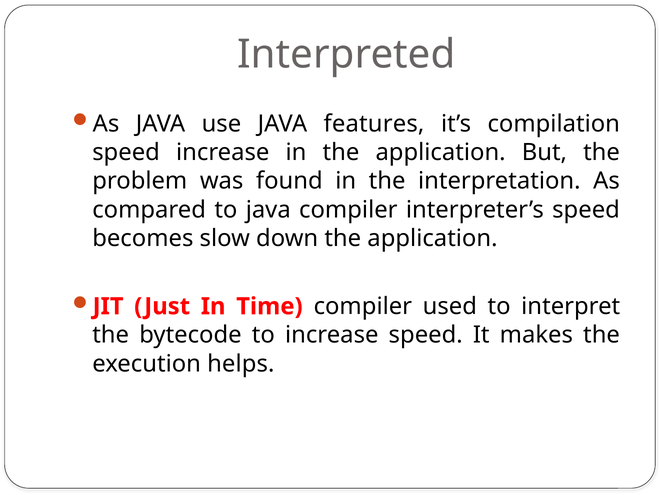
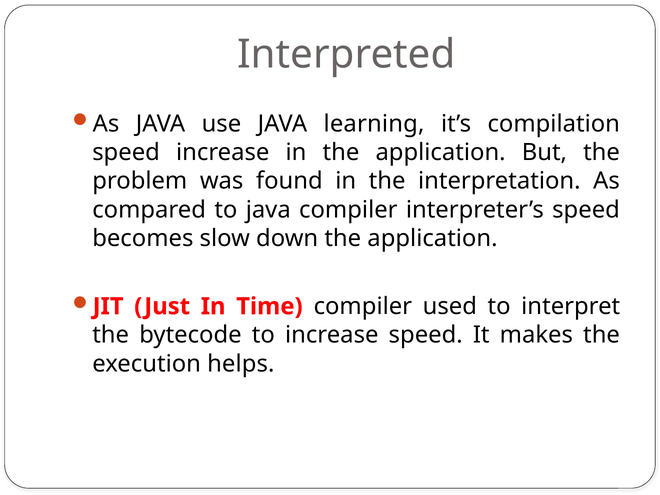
features: features -> learning
